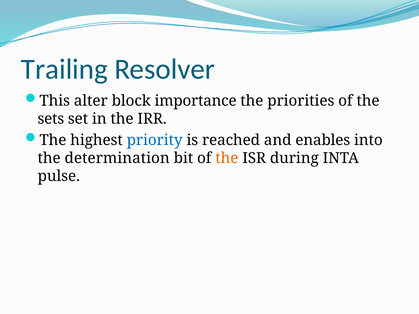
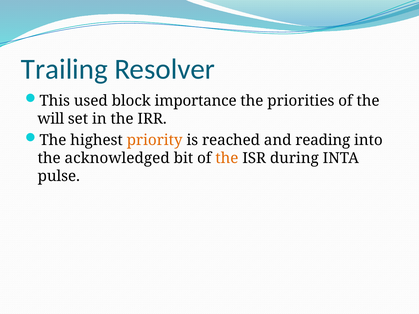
alter: alter -> used
sets: sets -> will
priority colour: blue -> orange
enables: enables -> reading
determination: determination -> acknowledged
